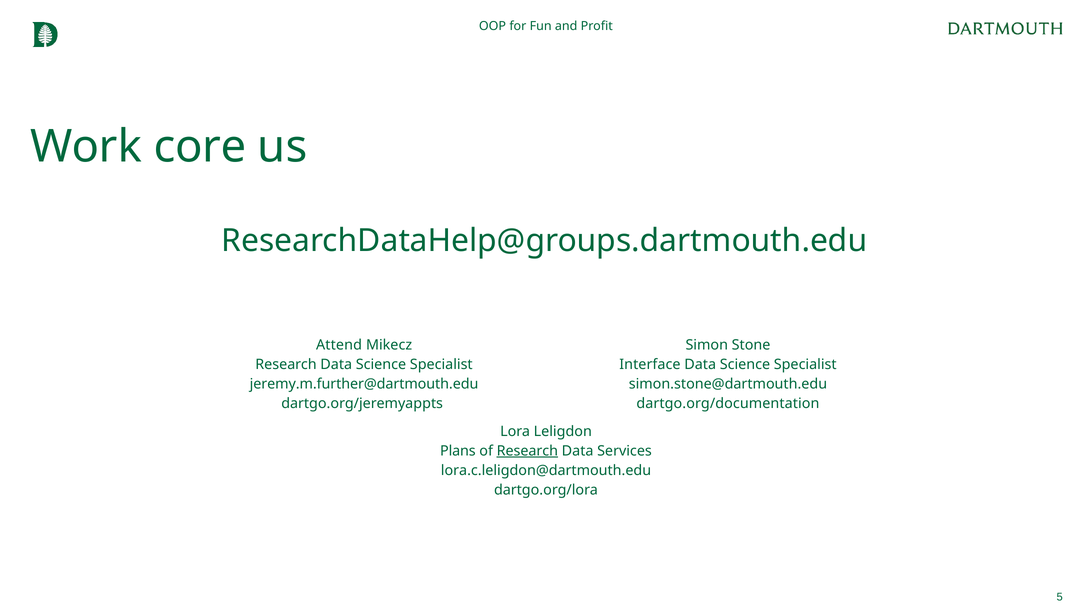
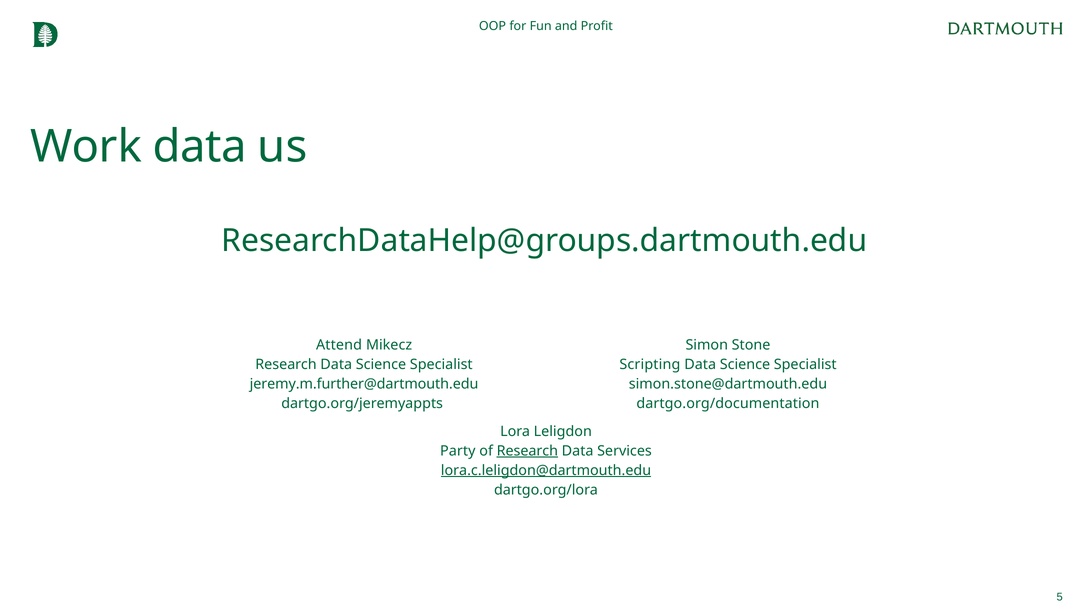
Work core: core -> data
Interface: Interface -> Scripting
Plans: Plans -> Party
lora.c.leligdon@dartmouth.edu underline: none -> present
